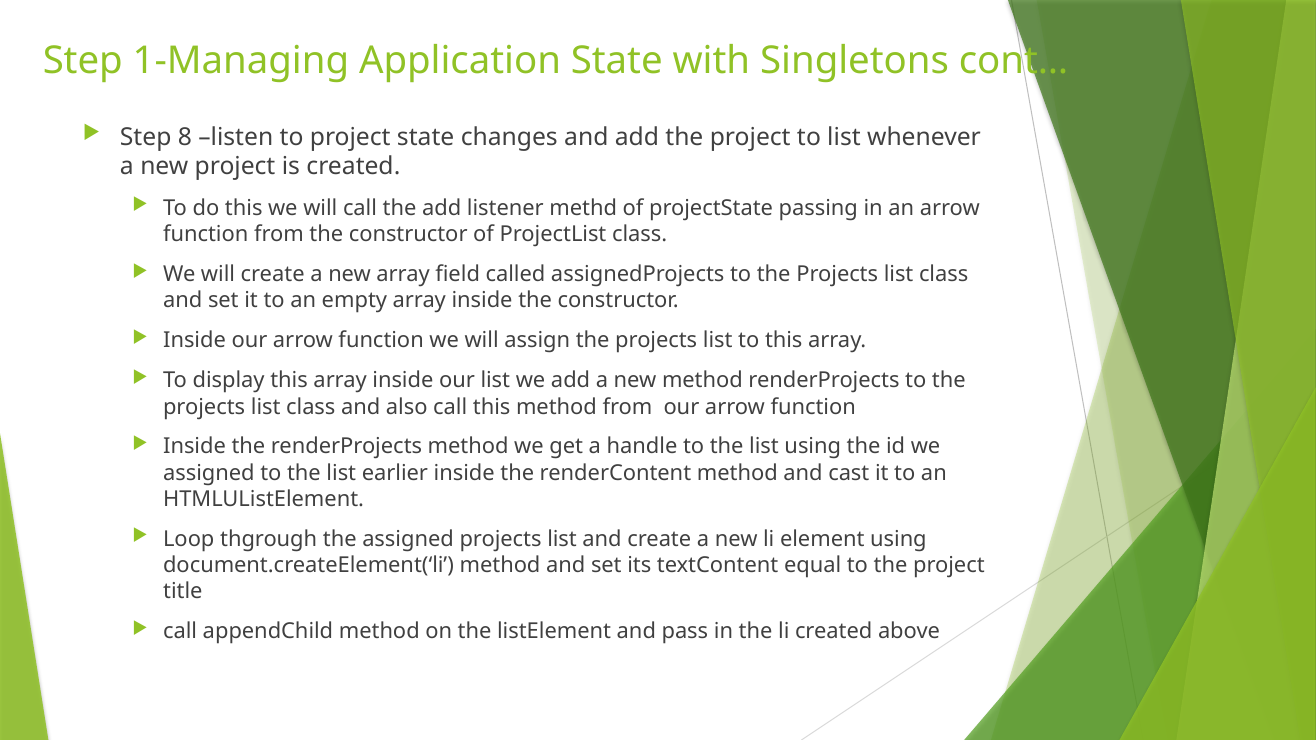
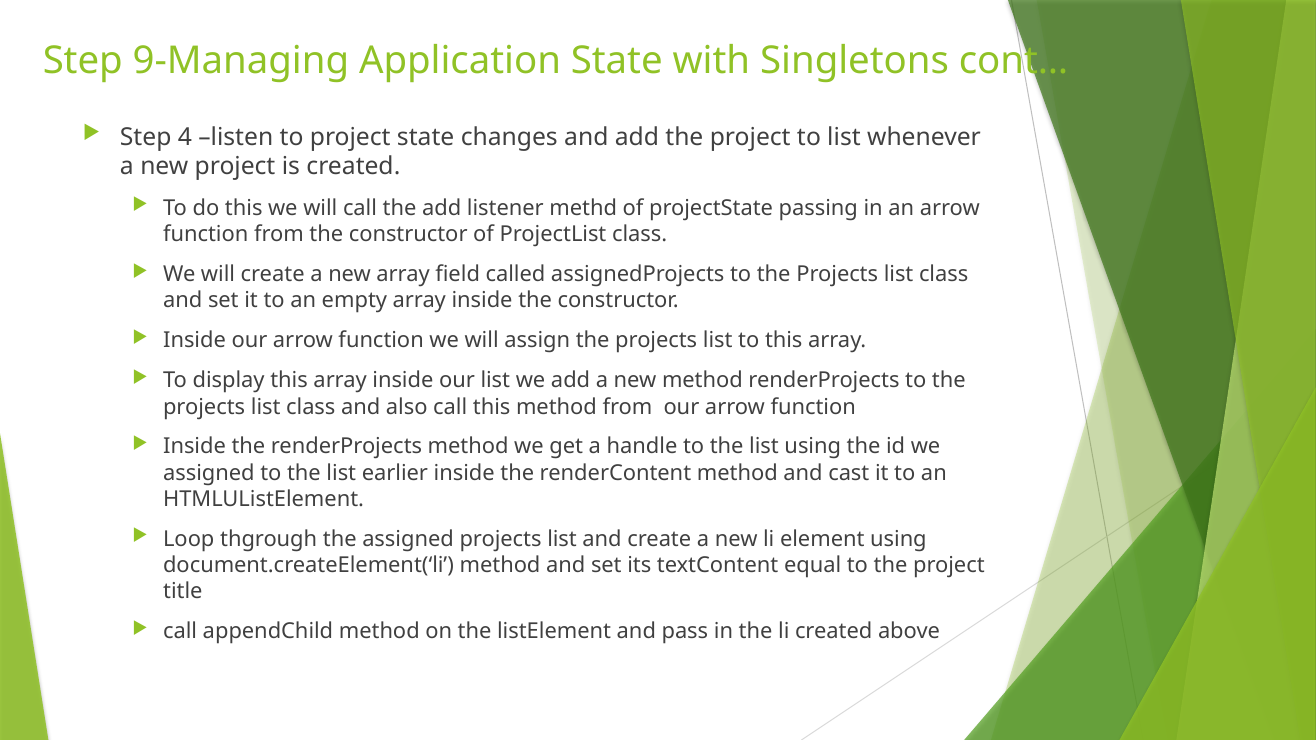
1-Managing: 1-Managing -> 9-Managing
8: 8 -> 4
